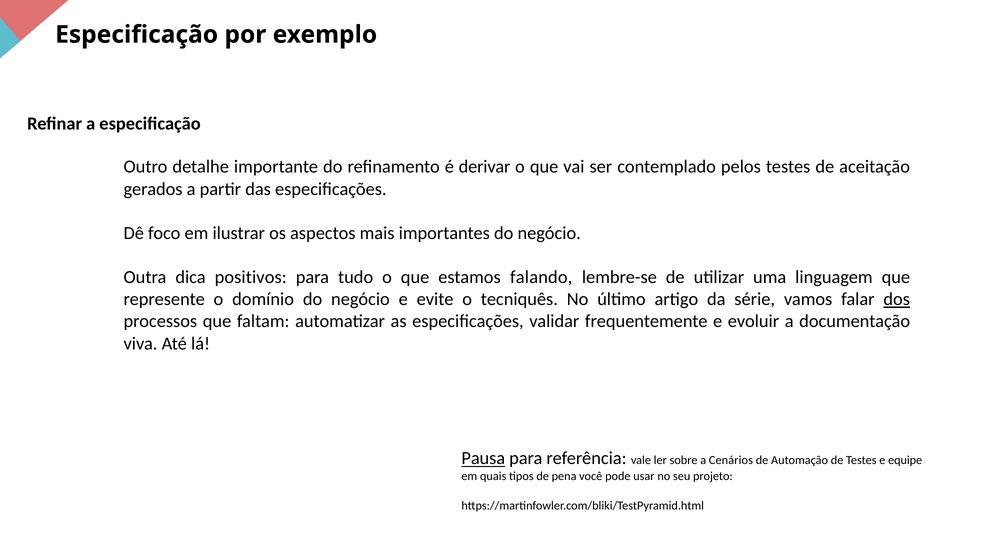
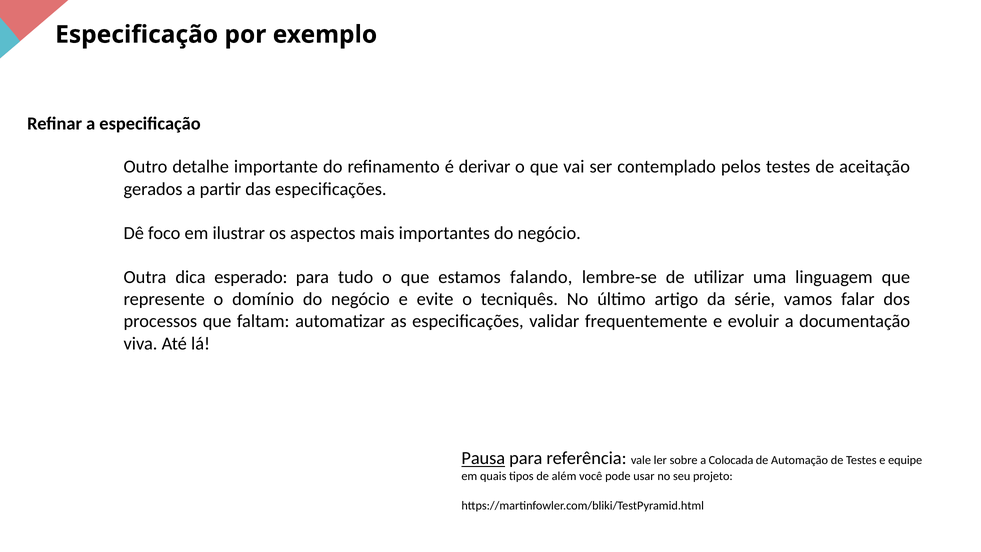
positivos: positivos -> esperado
dos underline: present -> none
Cenários: Cenários -> Colocada
pena: pena -> além
